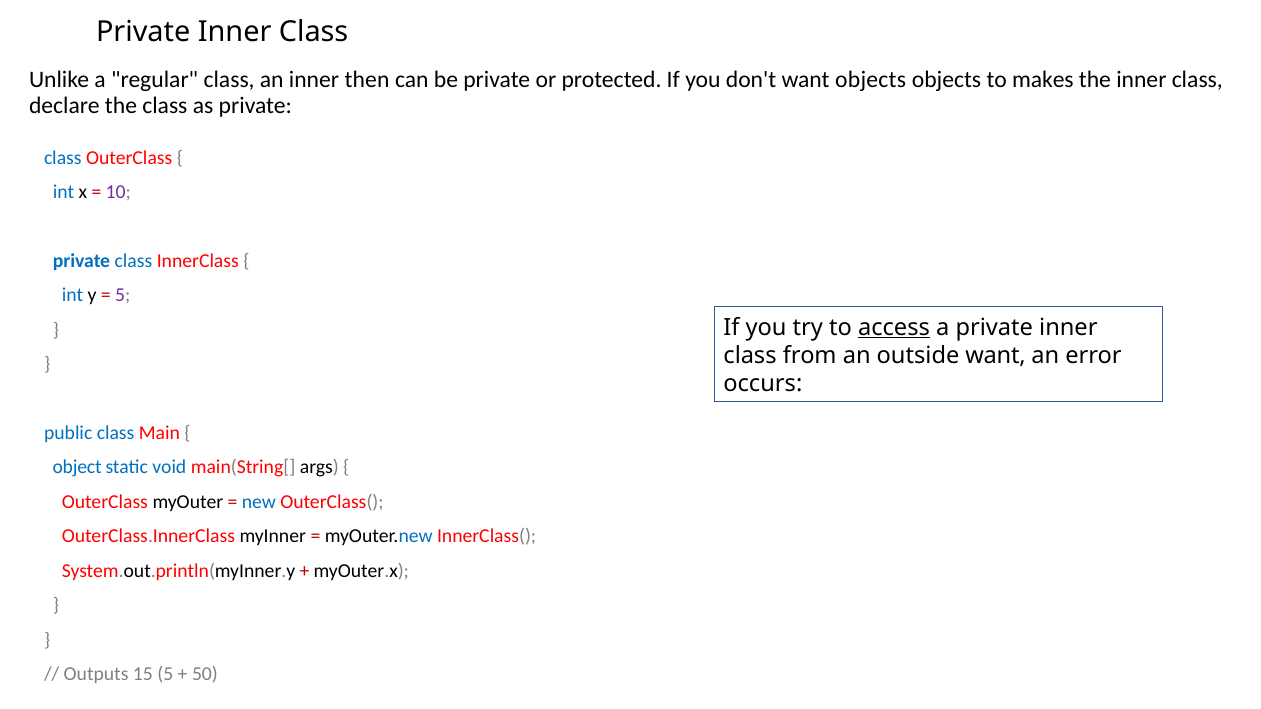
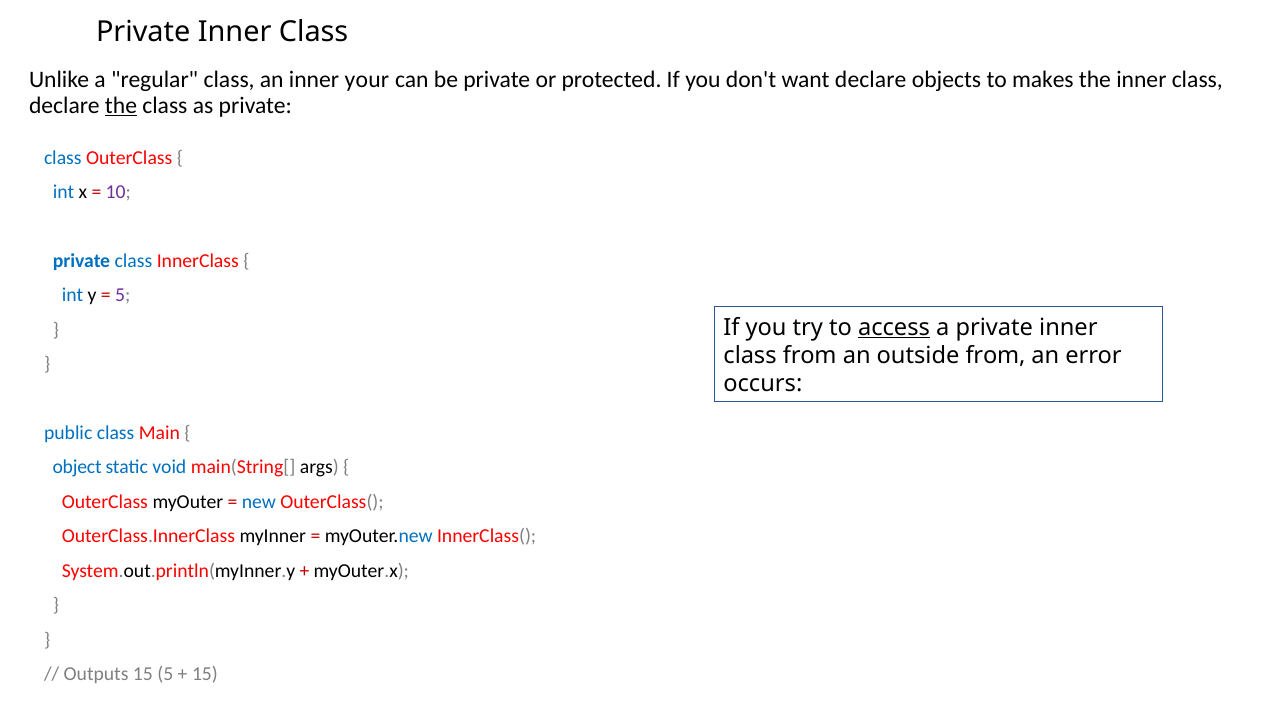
then: then -> your
want objects: objects -> declare
the at (121, 106) underline: none -> present
outside want: want -> from
50 at (205, 674): 50 -> 15
